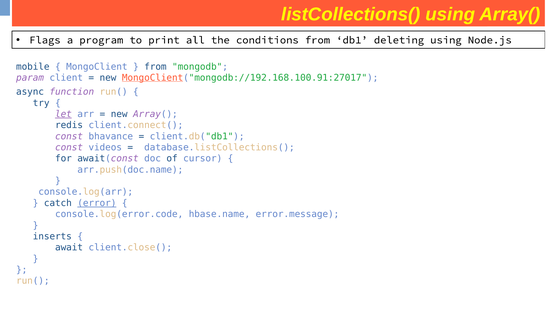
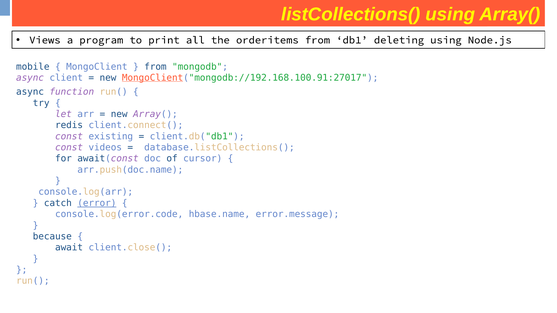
Flags: Flags -> Views
conditions: conditions -> orderitems
param at (30, 78): param -> async
let underline: present -> none
bhavance: bhavance -> existing
inserts: inserts -> because
